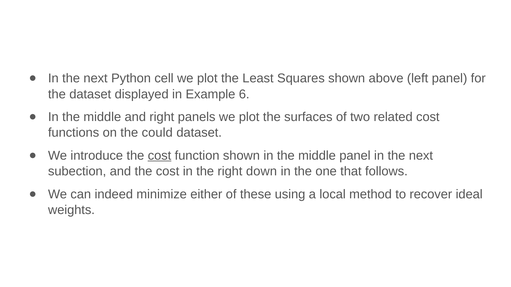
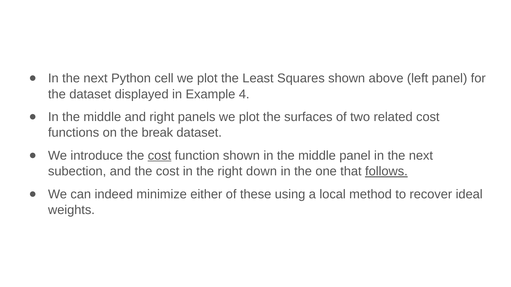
6: 6 -> 4
could: could -> break
follows underline: none -> present
